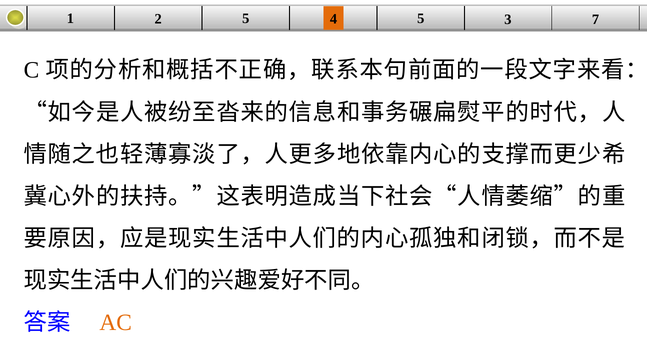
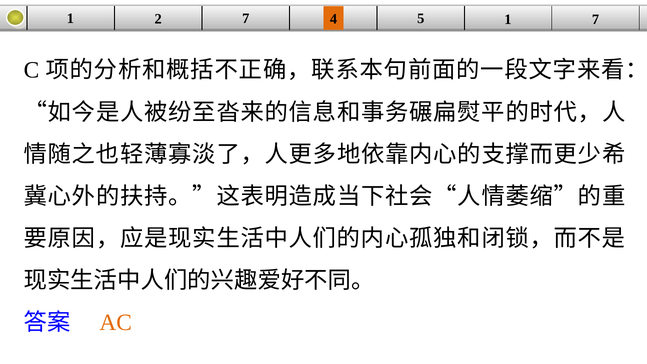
2 5: 5 -> 7
5 3: 3 -> 1
